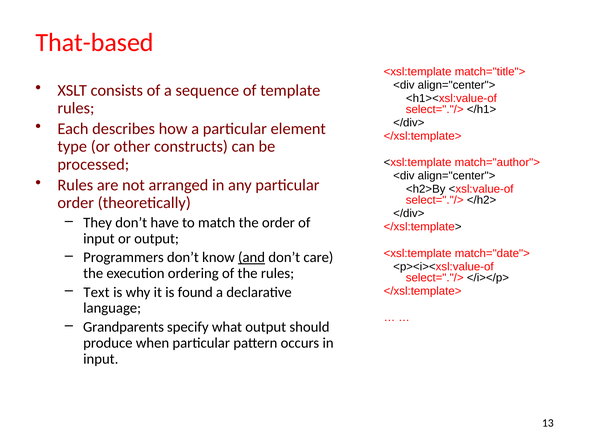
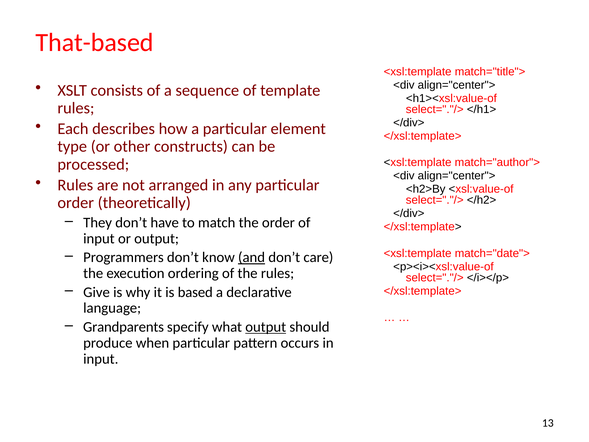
Text: Text -> Give
found: found -> based
output at (266, 327) underline: none -> present
